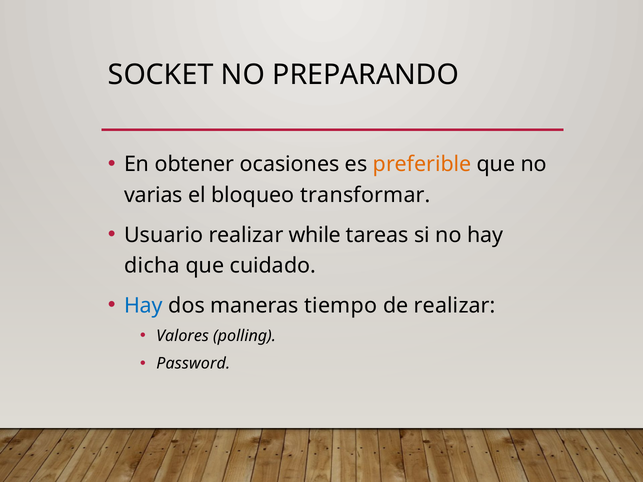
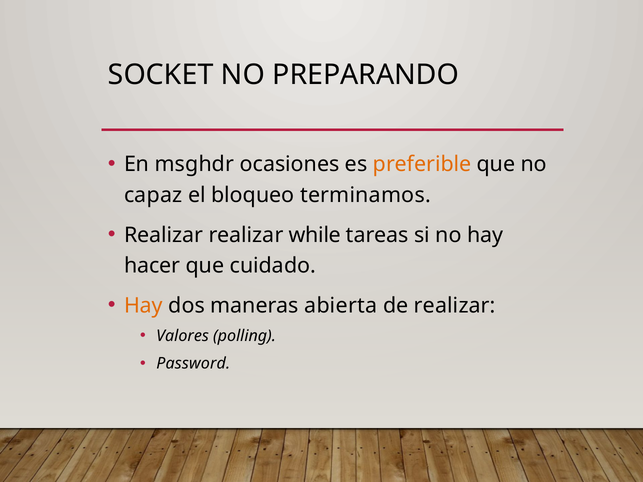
obtener: obtener -> msghdr
varias: varias -> capaz
transformar: transformar -> terminamos
Usuario at (164, 235): Usuario -> Realizar
dicha: dicha -> hacer
Hay at (143, 306) colour: blue -> orange
tiempo: tiempo -> abierta
